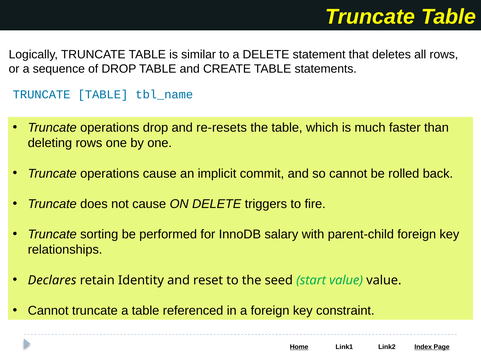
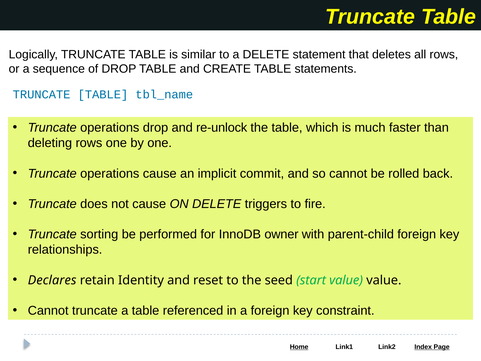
re-resets: re-resets -> re-unlock
salary: salary -> owner
